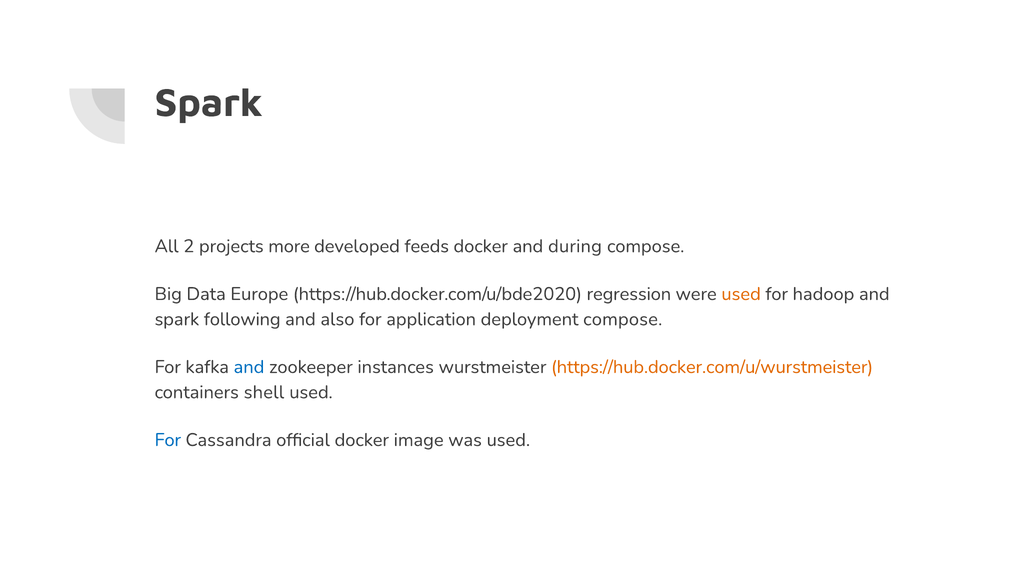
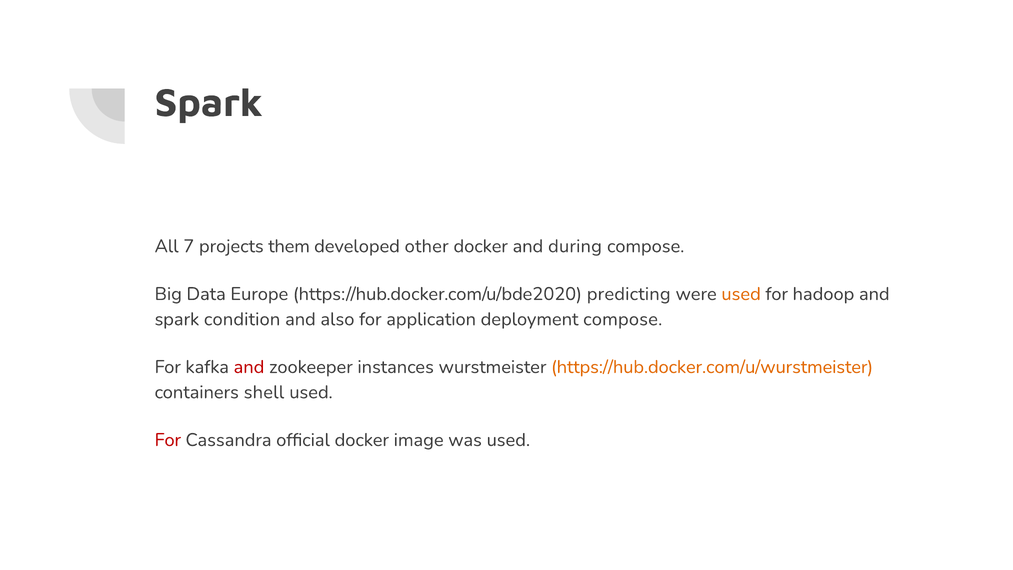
2: 2 -> 7
more: more -> them
feeds: feeds -> other
regression: regression -> predicting
following: following -> condition
and at (249, 367) colour: blue -> red
For at (168, 440) colour: blue -> red
